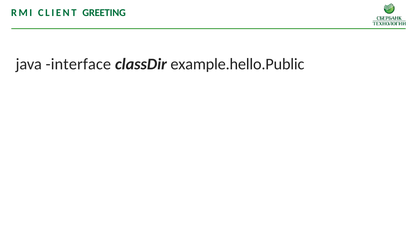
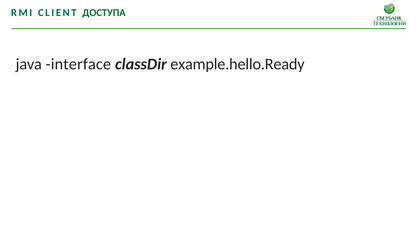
GREETING: GREETING -> ДОСТУПА
example.hello.Public: example.hello.Public -> example.hello.Ready
